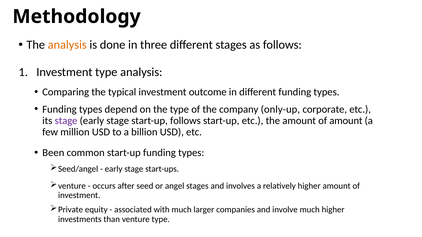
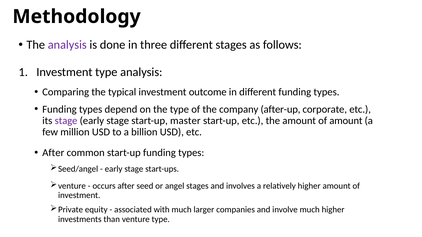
analysis at (67, 45) colour: orange -> purple
only-up: only-up -> after-up
start-up follows: follows -> master
Been at (53, 153): Been -> After
